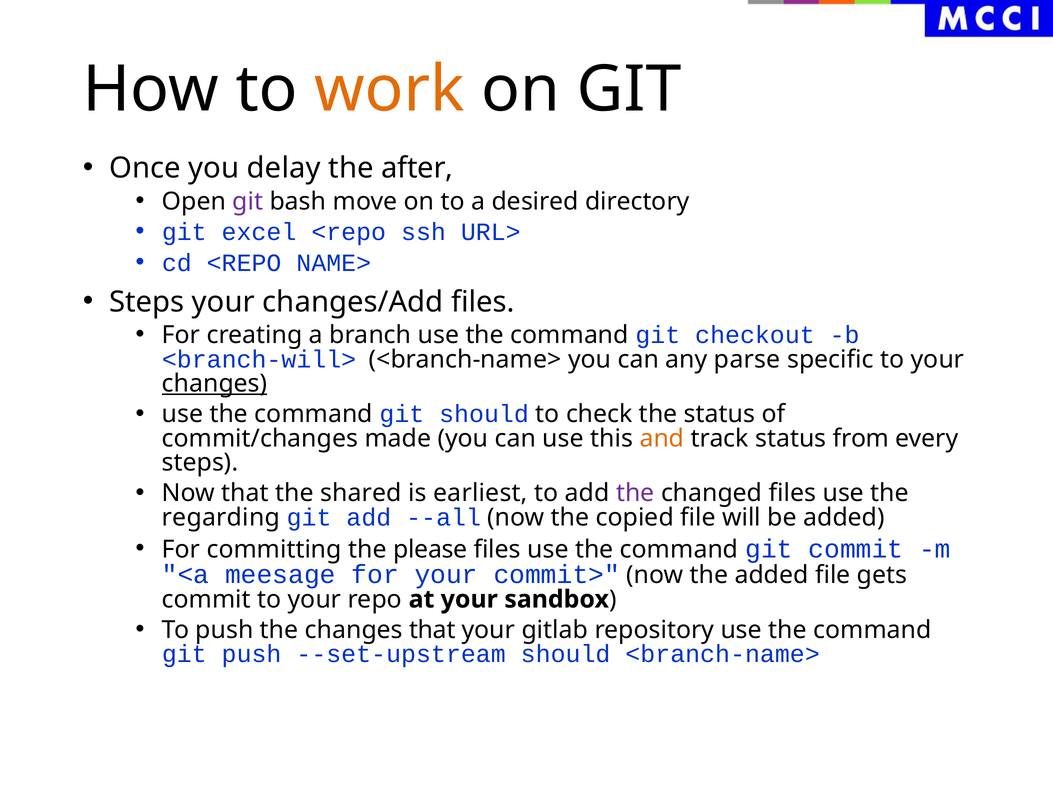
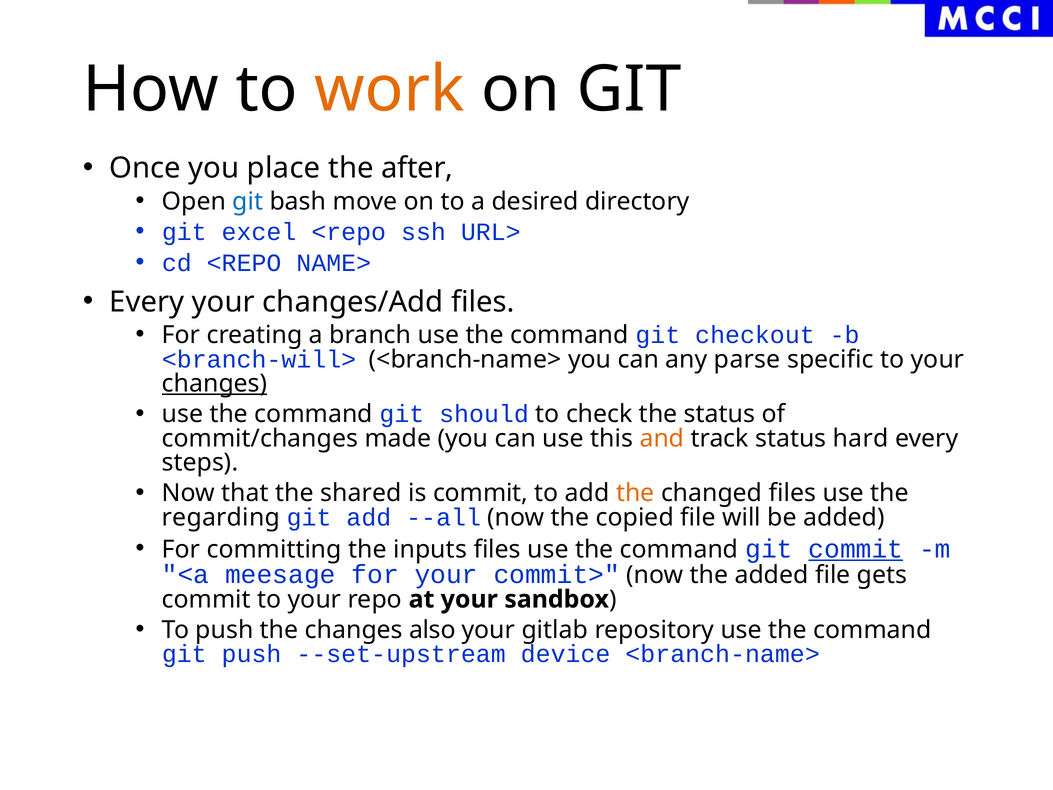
delay: delay -> place
git at (248, 201) colour: purple -> blue
Steps at (147, 302): Steps -> Every
from: from -> hard
is earliest: earliest -> commit
the at (635, 493) colour: purple -> orange
please: please -> inputs
commit at (856, 549) underline: none -> present
changes that: that -> also
--set-upstream should: should -> device
